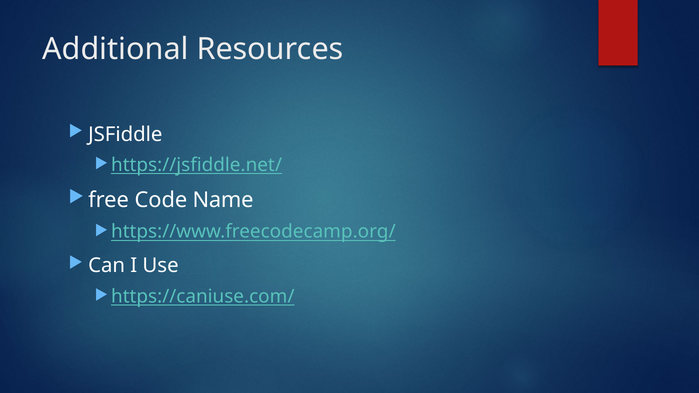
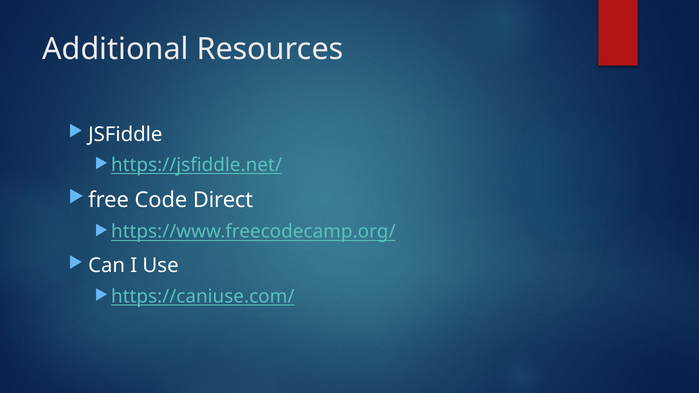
Name: Name -> Direct
